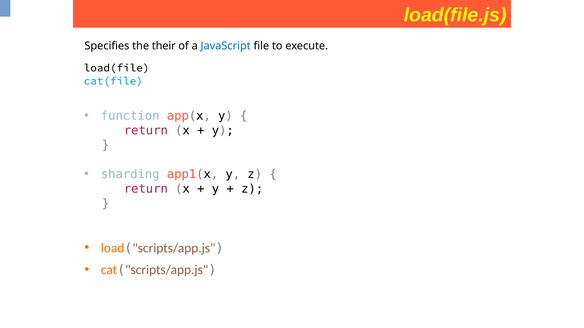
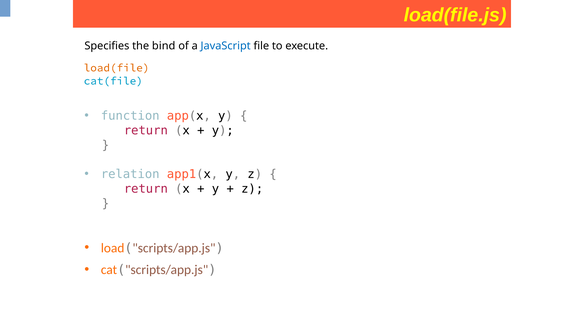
their: their -> bind
load(file colour: black -> orange
sharding: sharding -> relation
